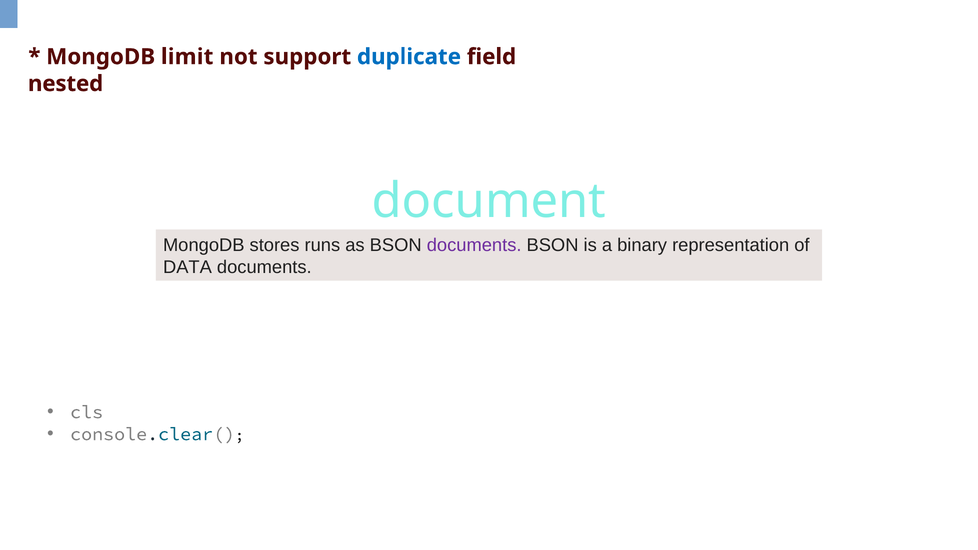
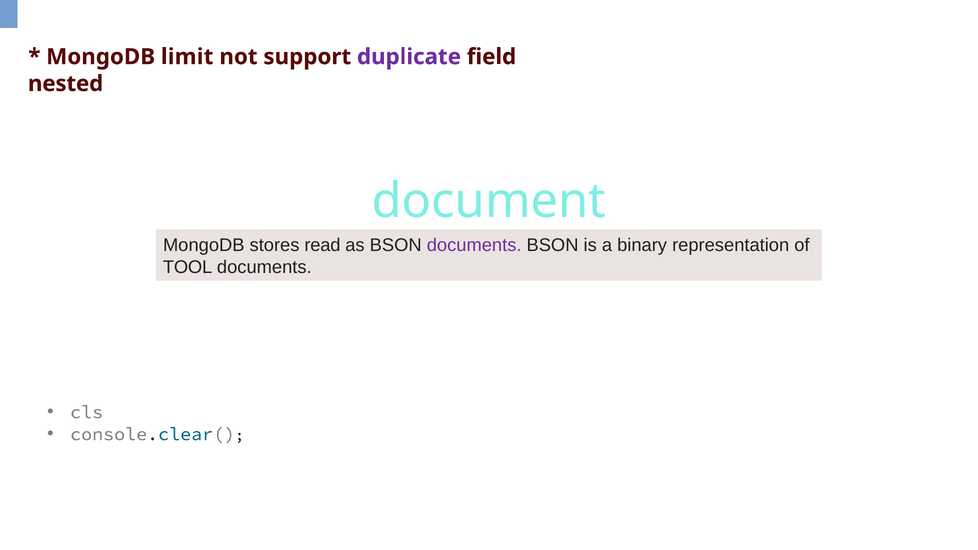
duplicate colour: blue -> purple
runs: runs -> read
DATA: DATA -> TOOL
